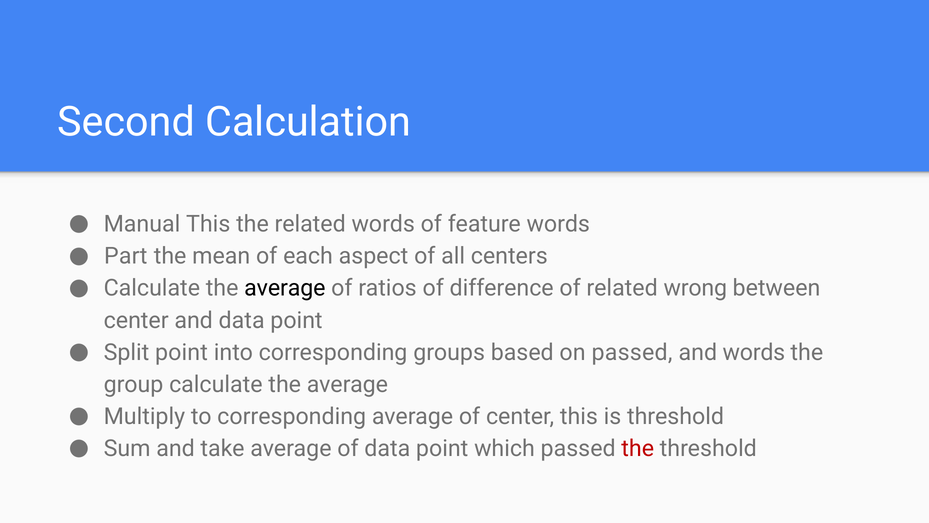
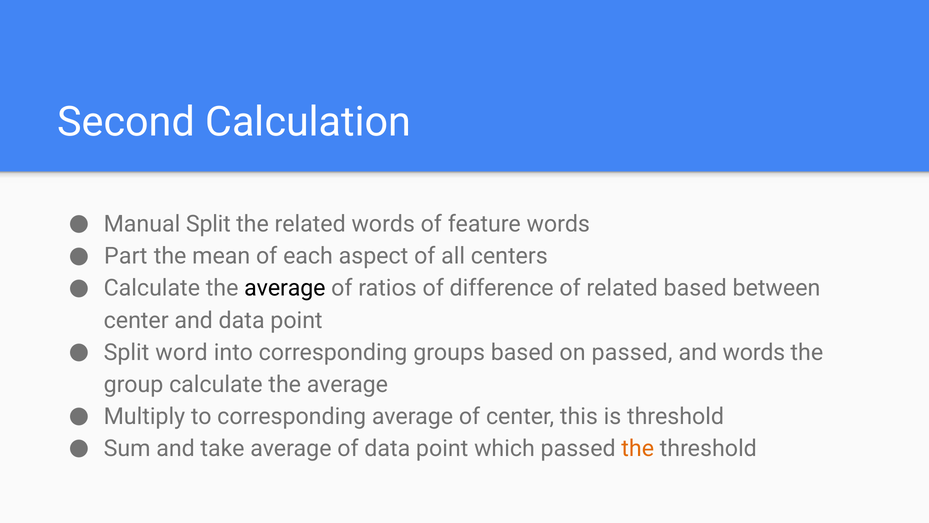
Manual This: This -> Split
related wrong: wrong -> based
Split point: point -> word
the at (638, 448) colour: red -> orange
